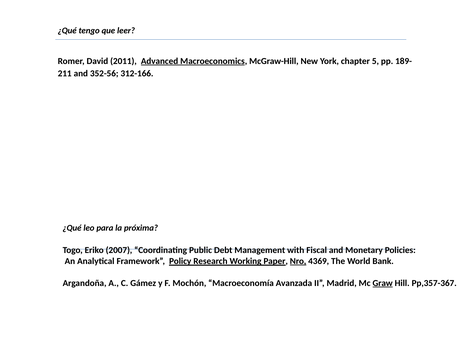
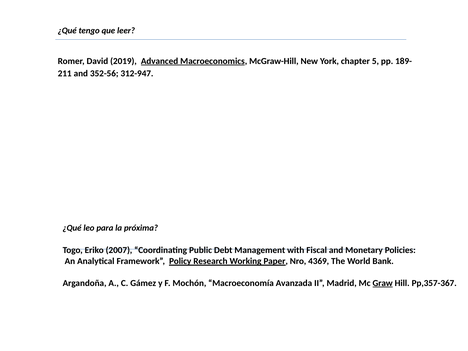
2011: 2011 -> 2019
312-166: 312-166 -> 312-947
Nro underline: present -> none
